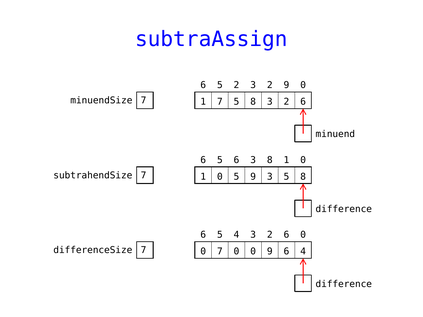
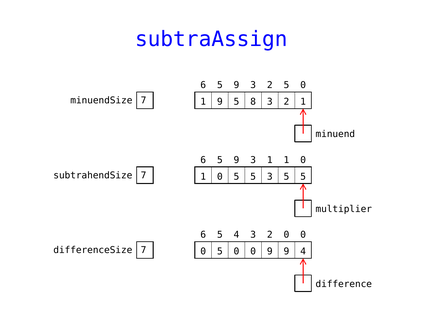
2 at (236, 85): 2 -> 9
2 9: 9 -> 5
1 7: 7 -> 9
8 3 2 6: 6 -> 1
6 at (236, 160): 6 -> 9
3 8: 8 -> 1
0 5 9: 9 -> 5
3 5 8: 8 -> 5
difference at (344, 209): difference -> multiplier
4 3 2 6: 6 -> 0
7 at (220, 252): 7 -> 5
9 6: 6 -> 9
